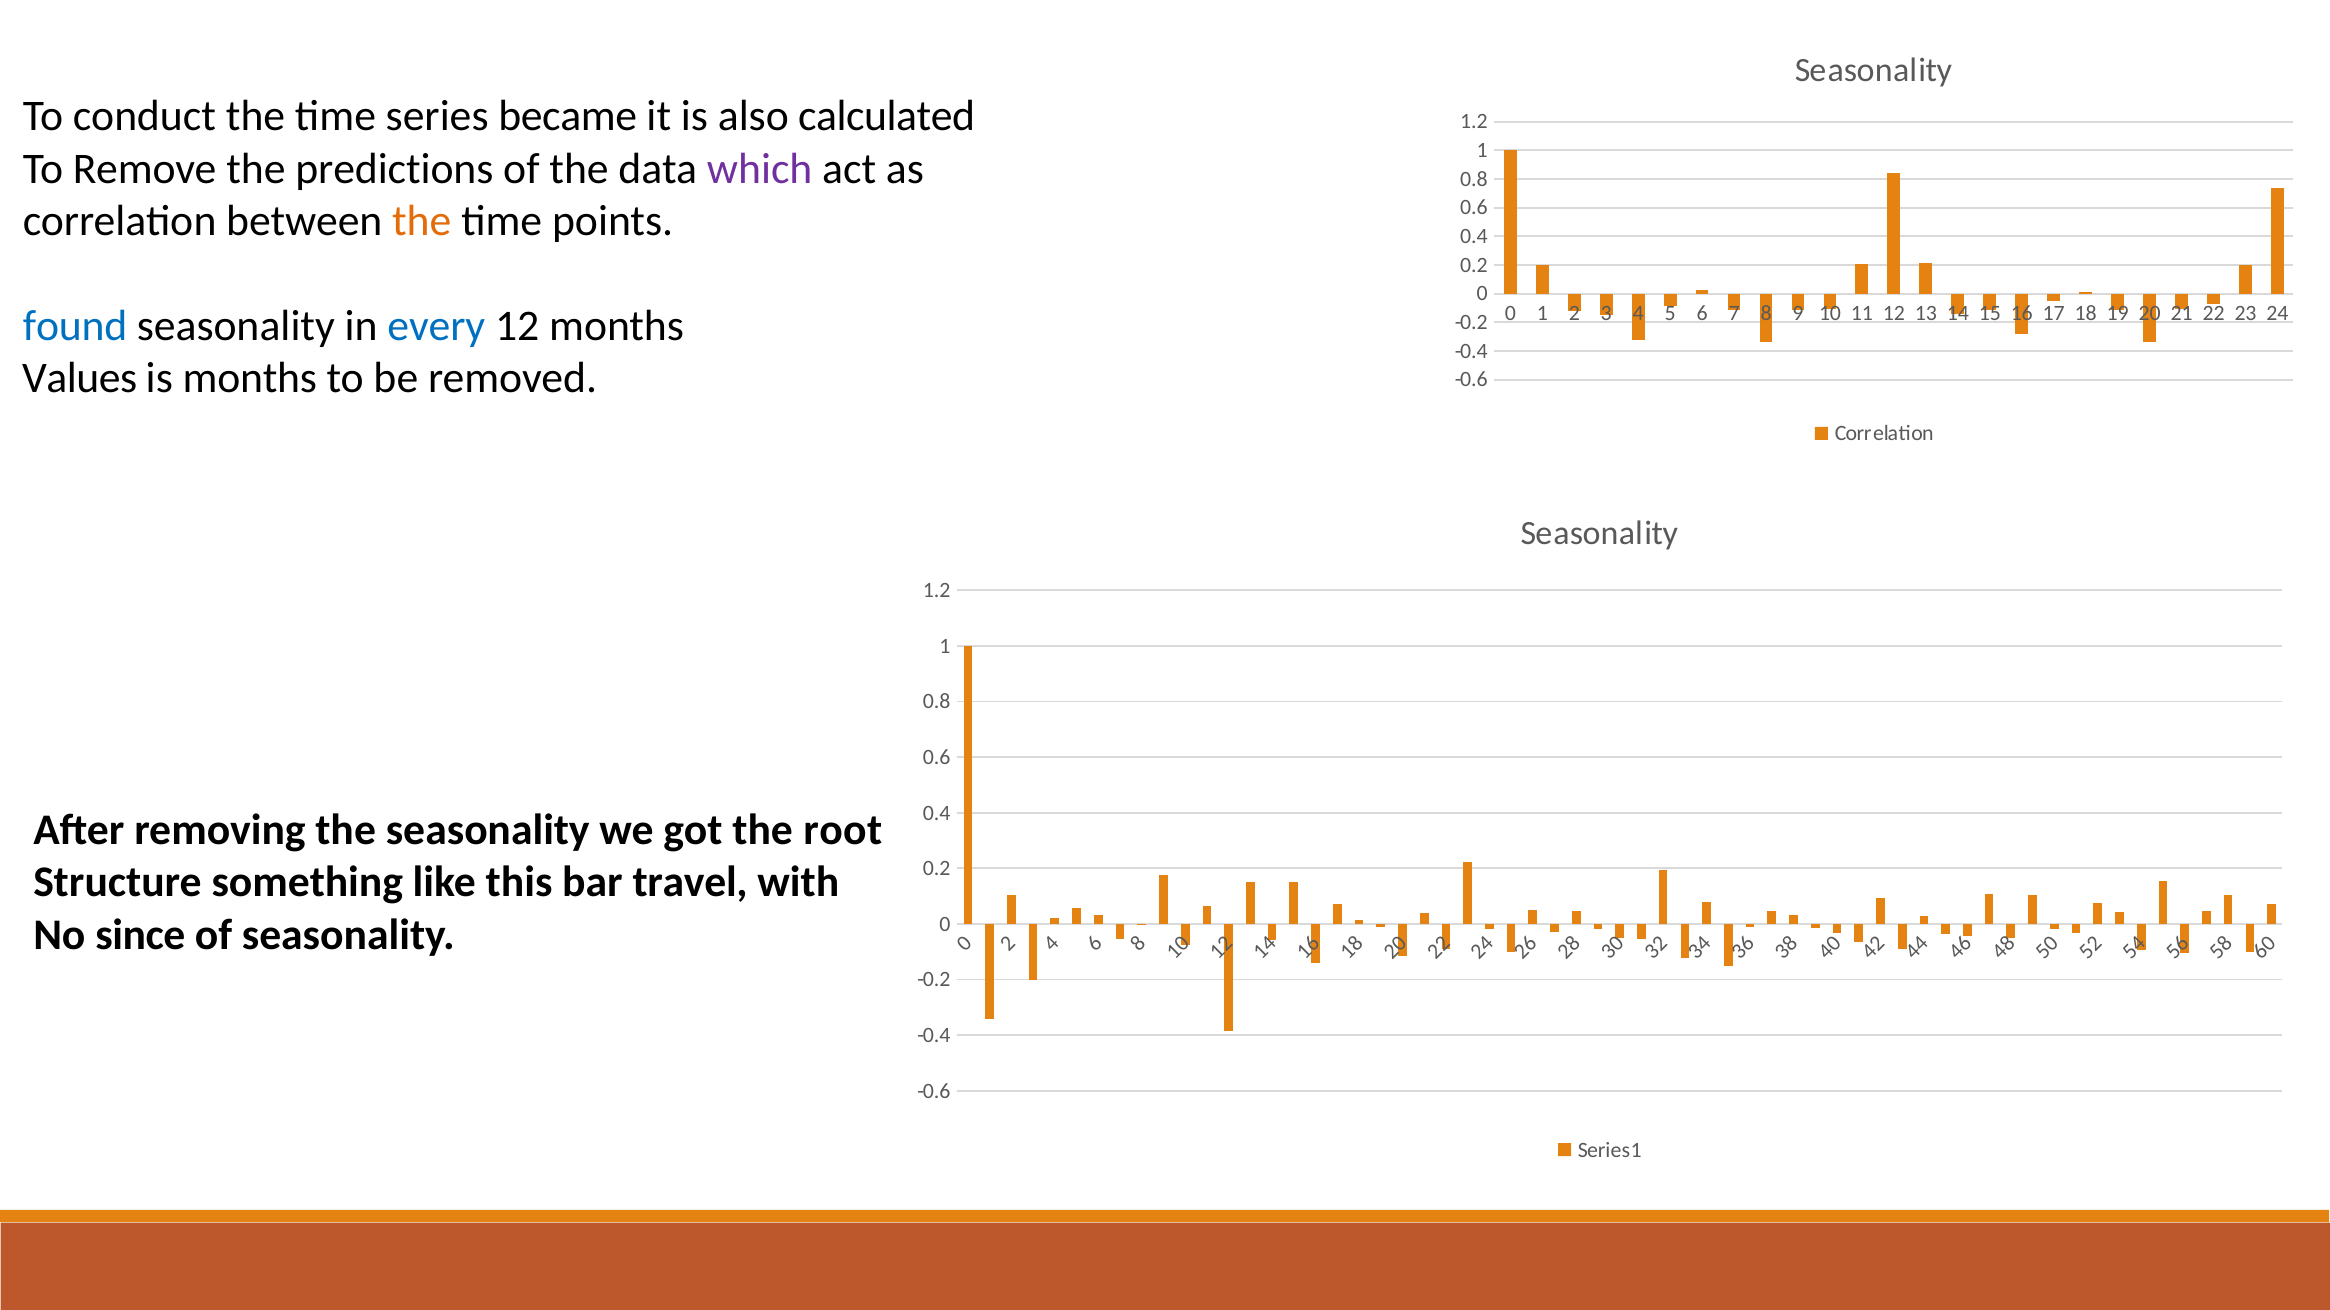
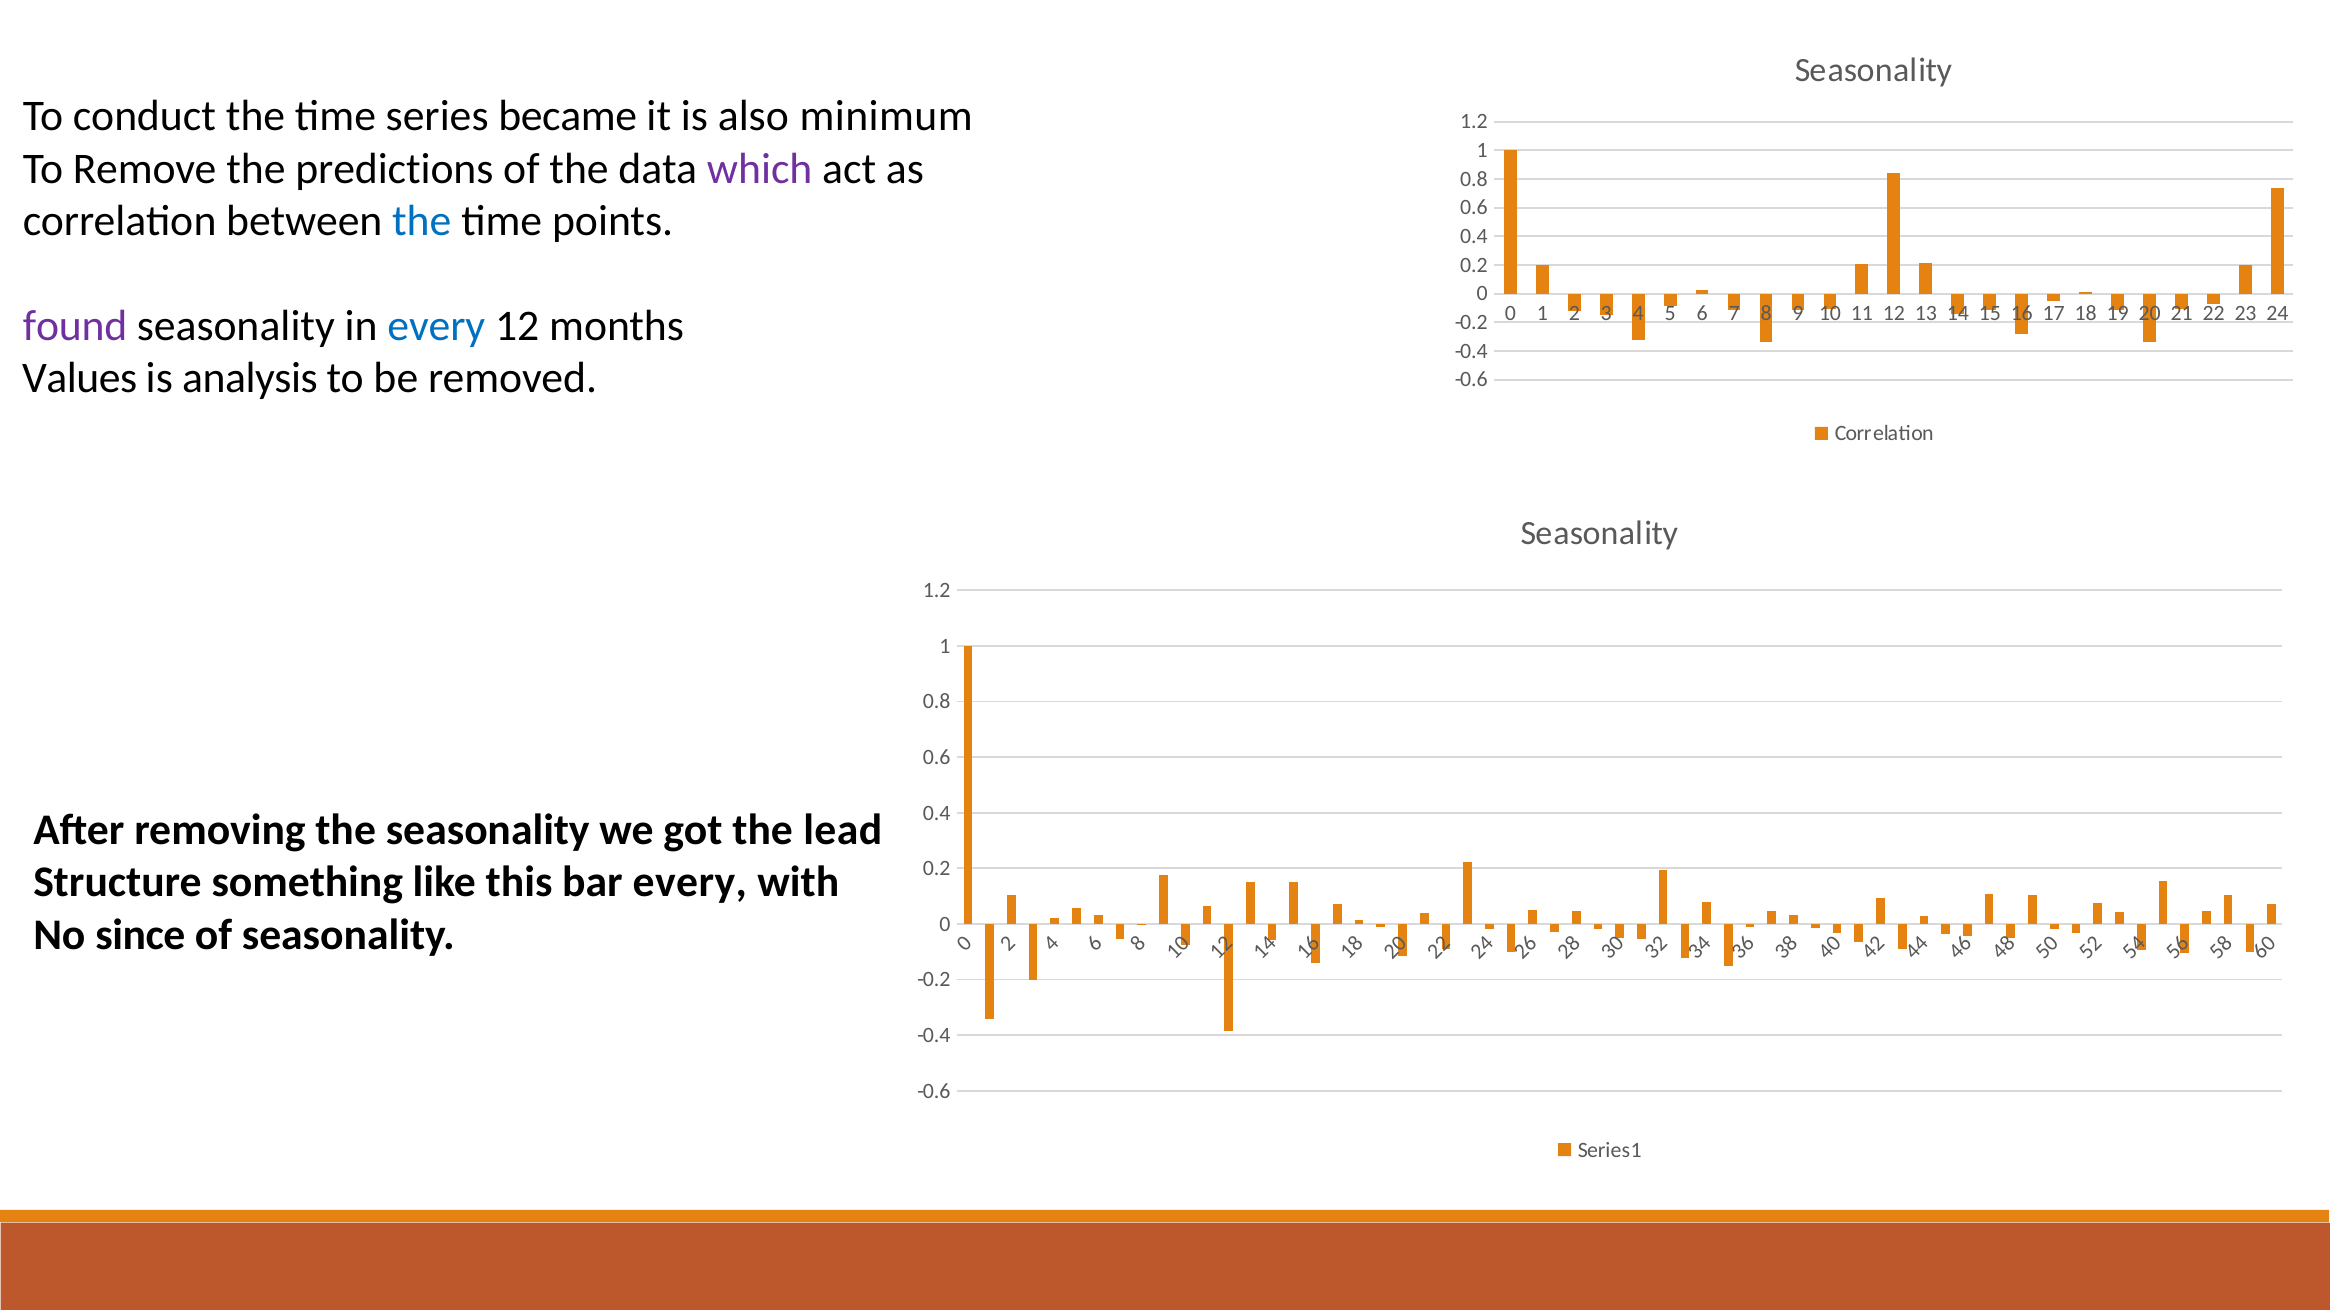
calculated: calculated -> minimum
the at (422, 221) colour: orange -> blue
found colour: blue -> purple
is months: months -> analysis
root: root -> lead
bar travel: travel -> every
